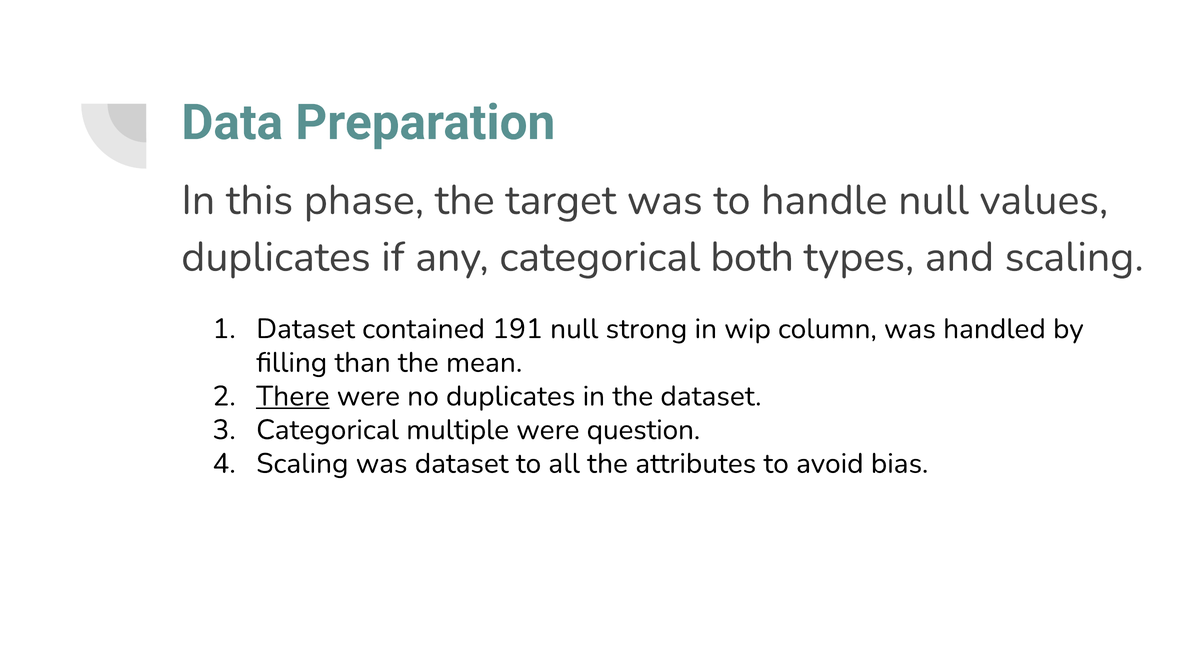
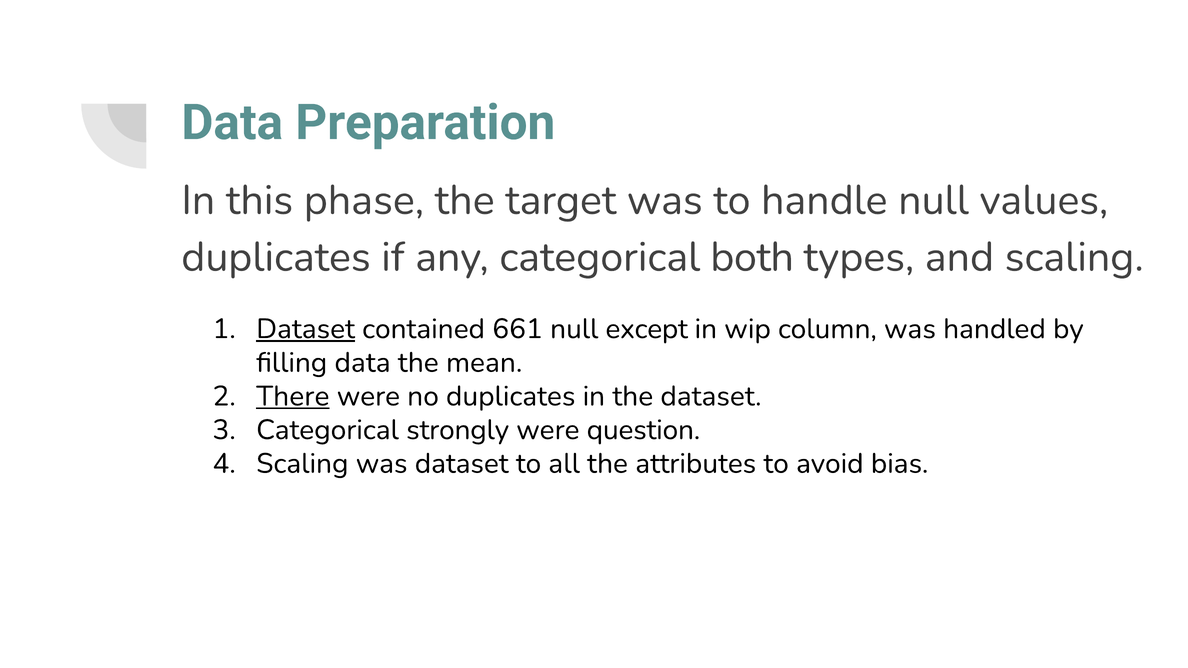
Dataset at (306, 329) underline: none -> present
191: 191 -> 661
strong: strong -> except
filling than: than -> data
multiple: multiple -> strongly
